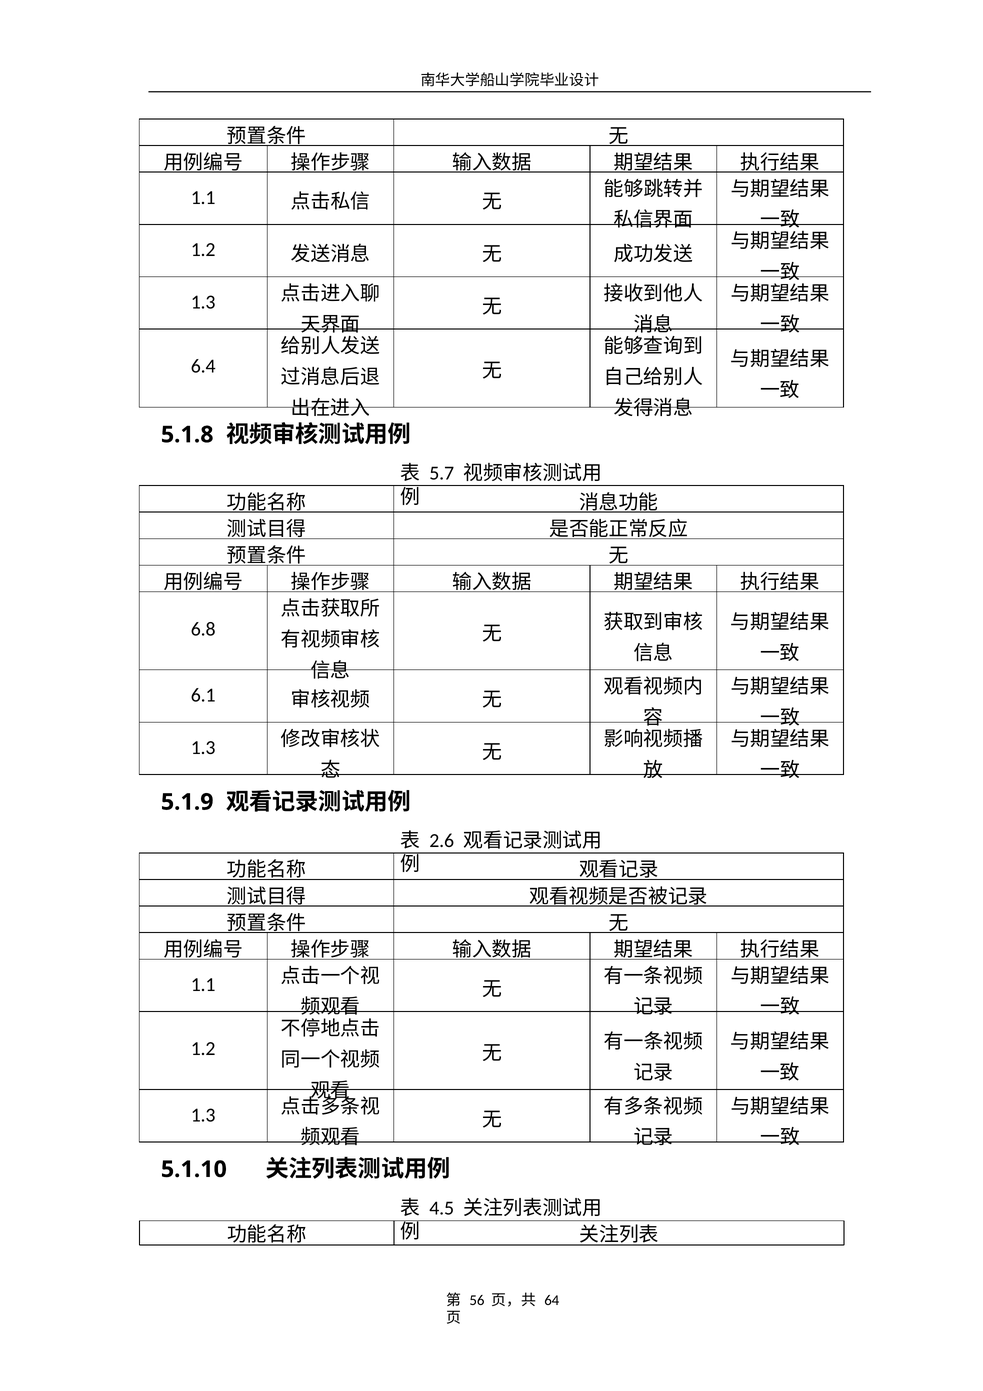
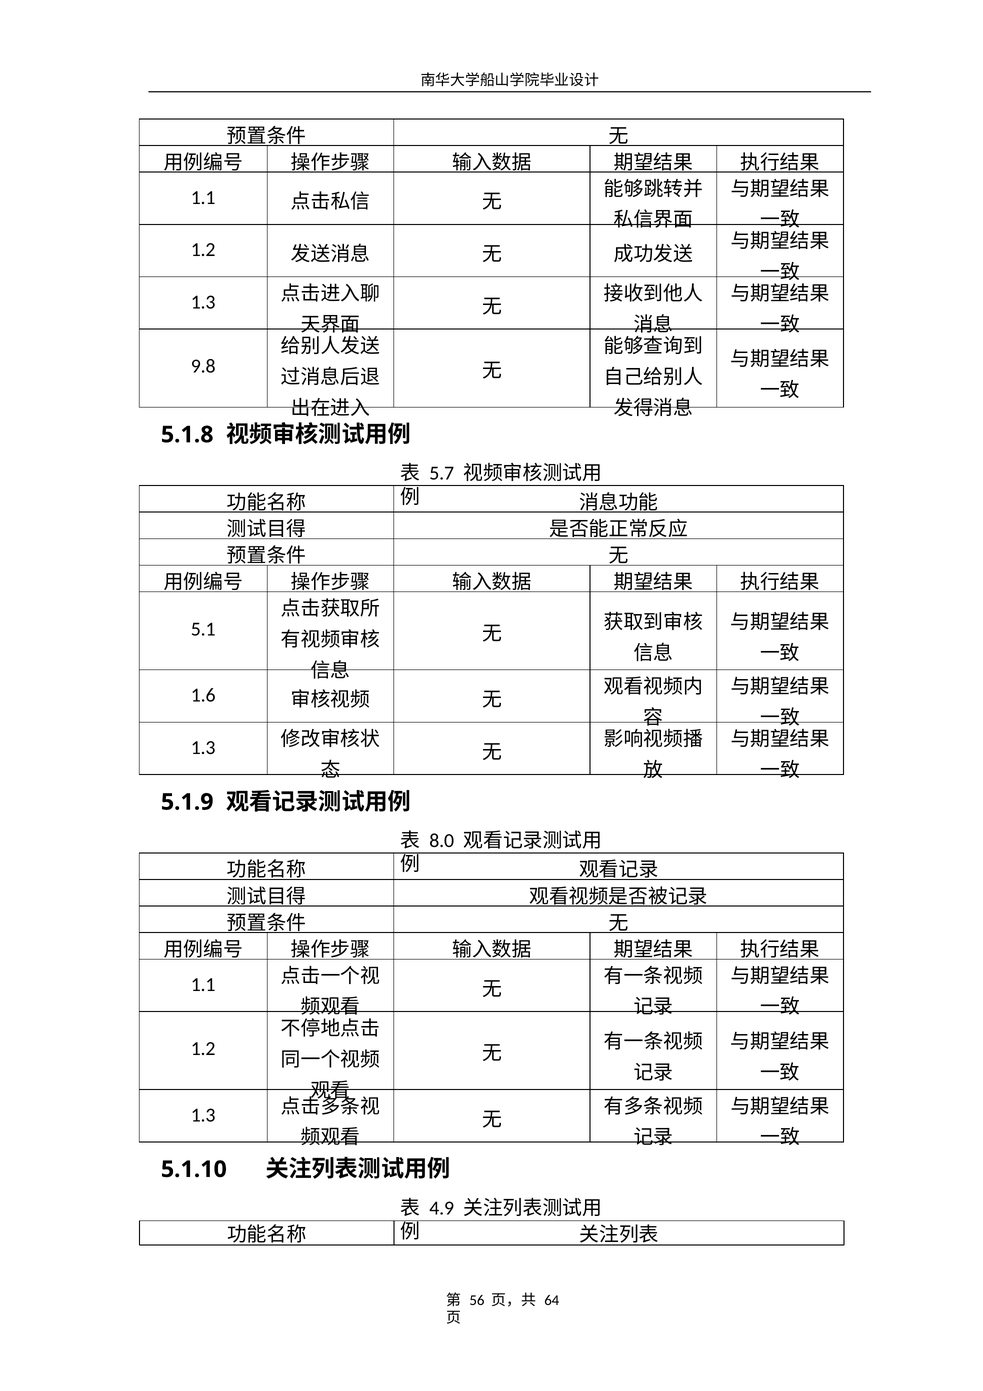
6.4: 6.4 -> 9.8
6.8: 6.8 -> 5.1
6.1: 6.1 -> 1.6
2.6: 2.6 -> 8.0
4.5: 4.5 -> 4.9
